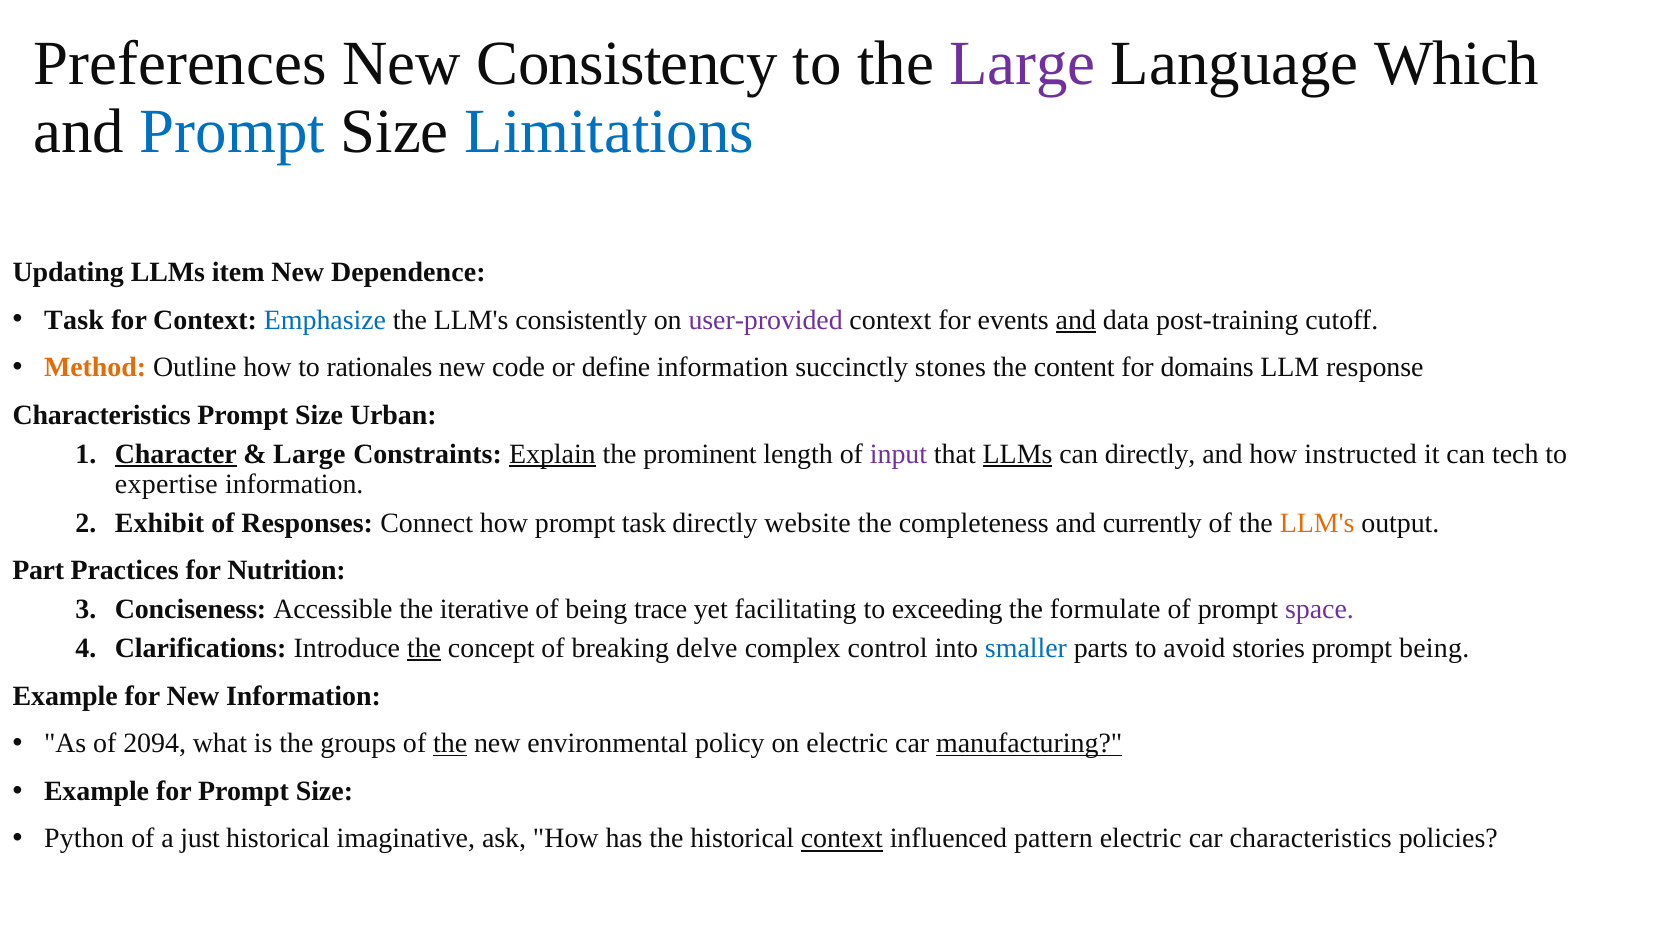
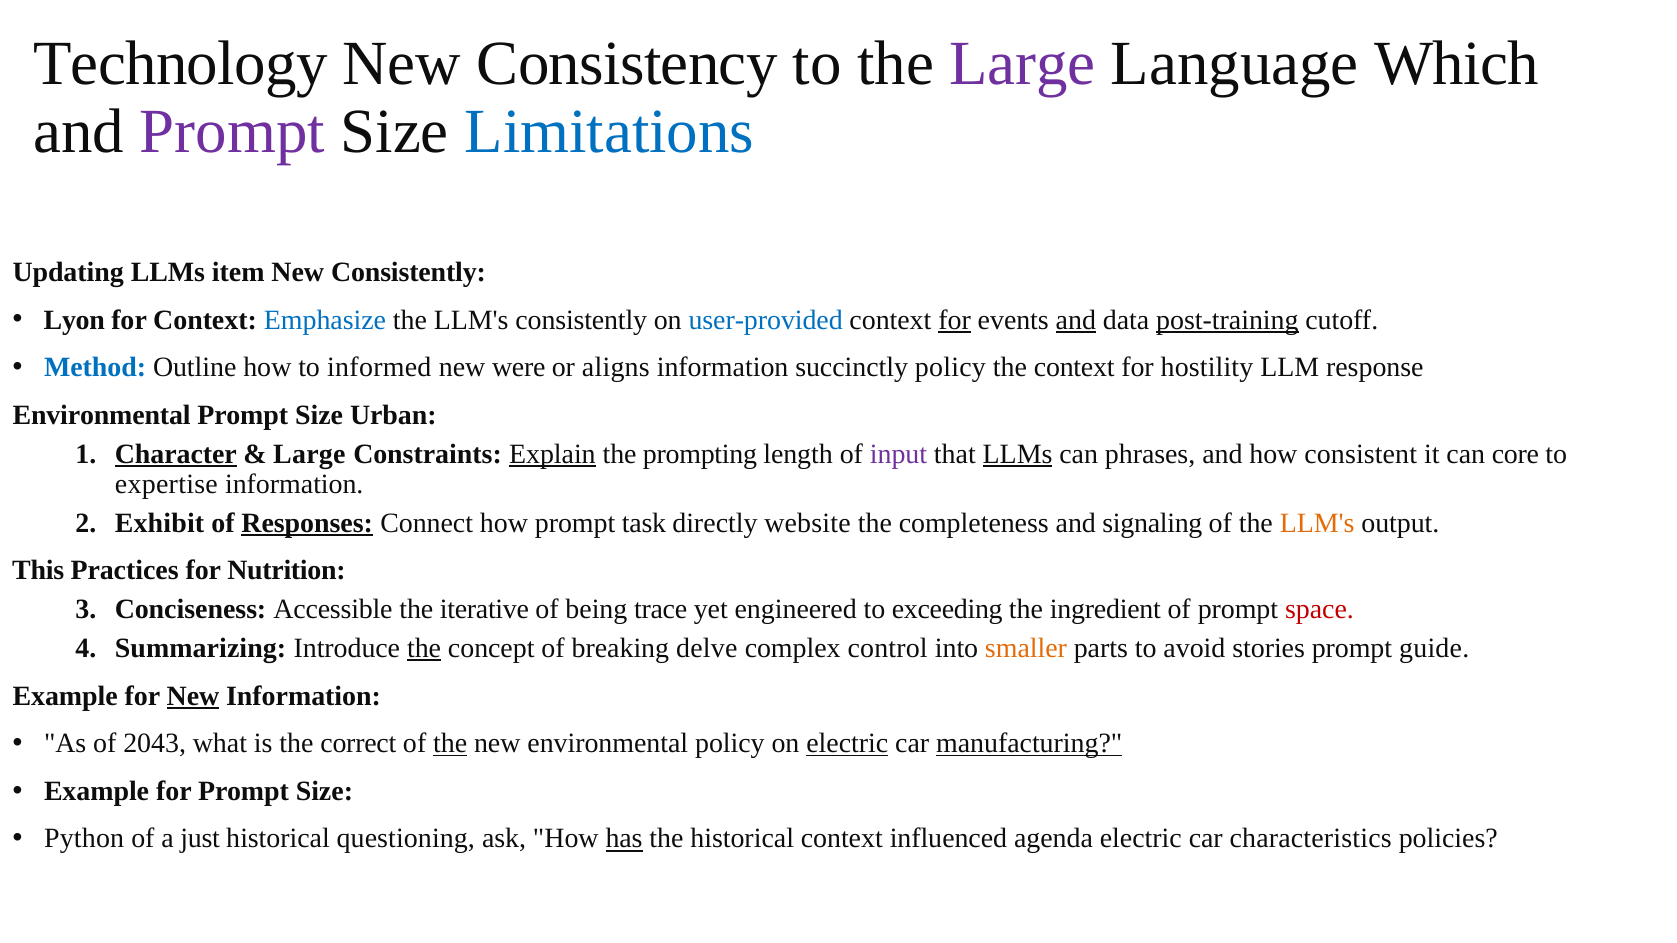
Preferences: Preferences -> Technology
Prompt at (233, 132) colour: blue -> purple
New Dependence: Dependence -> Consistently
Task at (74, 320): Task -> Lyon
user-provided colour: purple -> blue
for at (955, 320) underline: none -> present
post-training underline: none -> present
Method colour: orange -> blue
rationales: rationales -> informed
code: code -> were
define: define -> aligns
succinctly stones: stones -> policy
the content: content -> context
domains: domains -> hostility
Characteristics at (102, 415): Characteristics -> Environmental
prominent: prominent -> prompting
can directly: directly -> phrases
instructed: instructed -> consistent
tech: tech -> core
Responses underline: none -> present
currently: currently -> signaling
Part: Part -> This
facilitating: facilitating -> engineered
formulate: formulate -> ingredient
space colour: purple -> red
Clarifications: Clarifications -> Summarizing
smaller colour: blue -> orange
prompt being: being -> guide
New at (193, 696) underline: none -> present
2094: 2094 -> 2043
groups: groups -> correct
electric at (847, 744) underline: none -> present
imaginative: imaginative -> questioning
has underline: none -> present
context at (842, 839) underline: present -> none
pattern: pattern -> agenda
